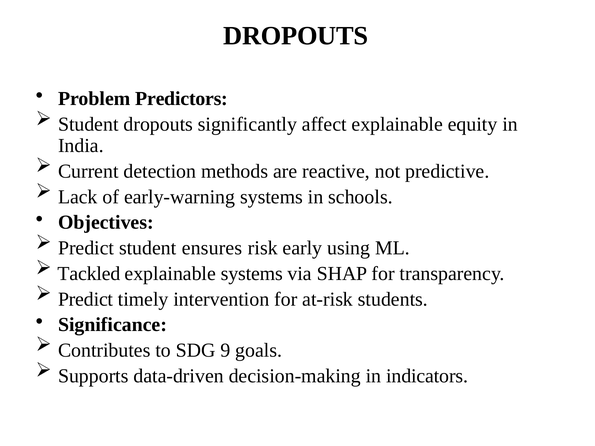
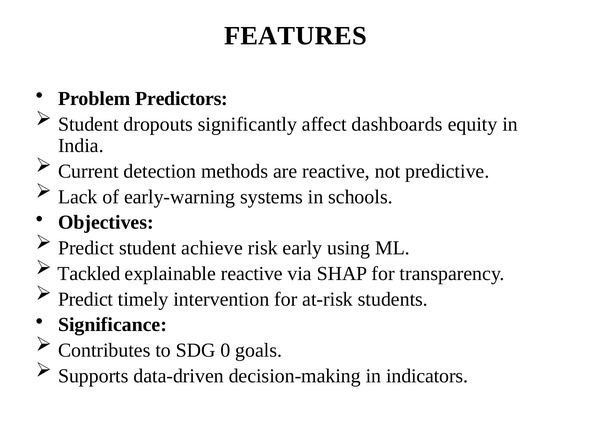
DROPOUTS at (296, 36): DROPOUTS -> FEATURES
affect explainable: explainable -> dashboards
ensures: ensures -> achieve
explainable systems: systems -> reactive
9: 9 -> 0
